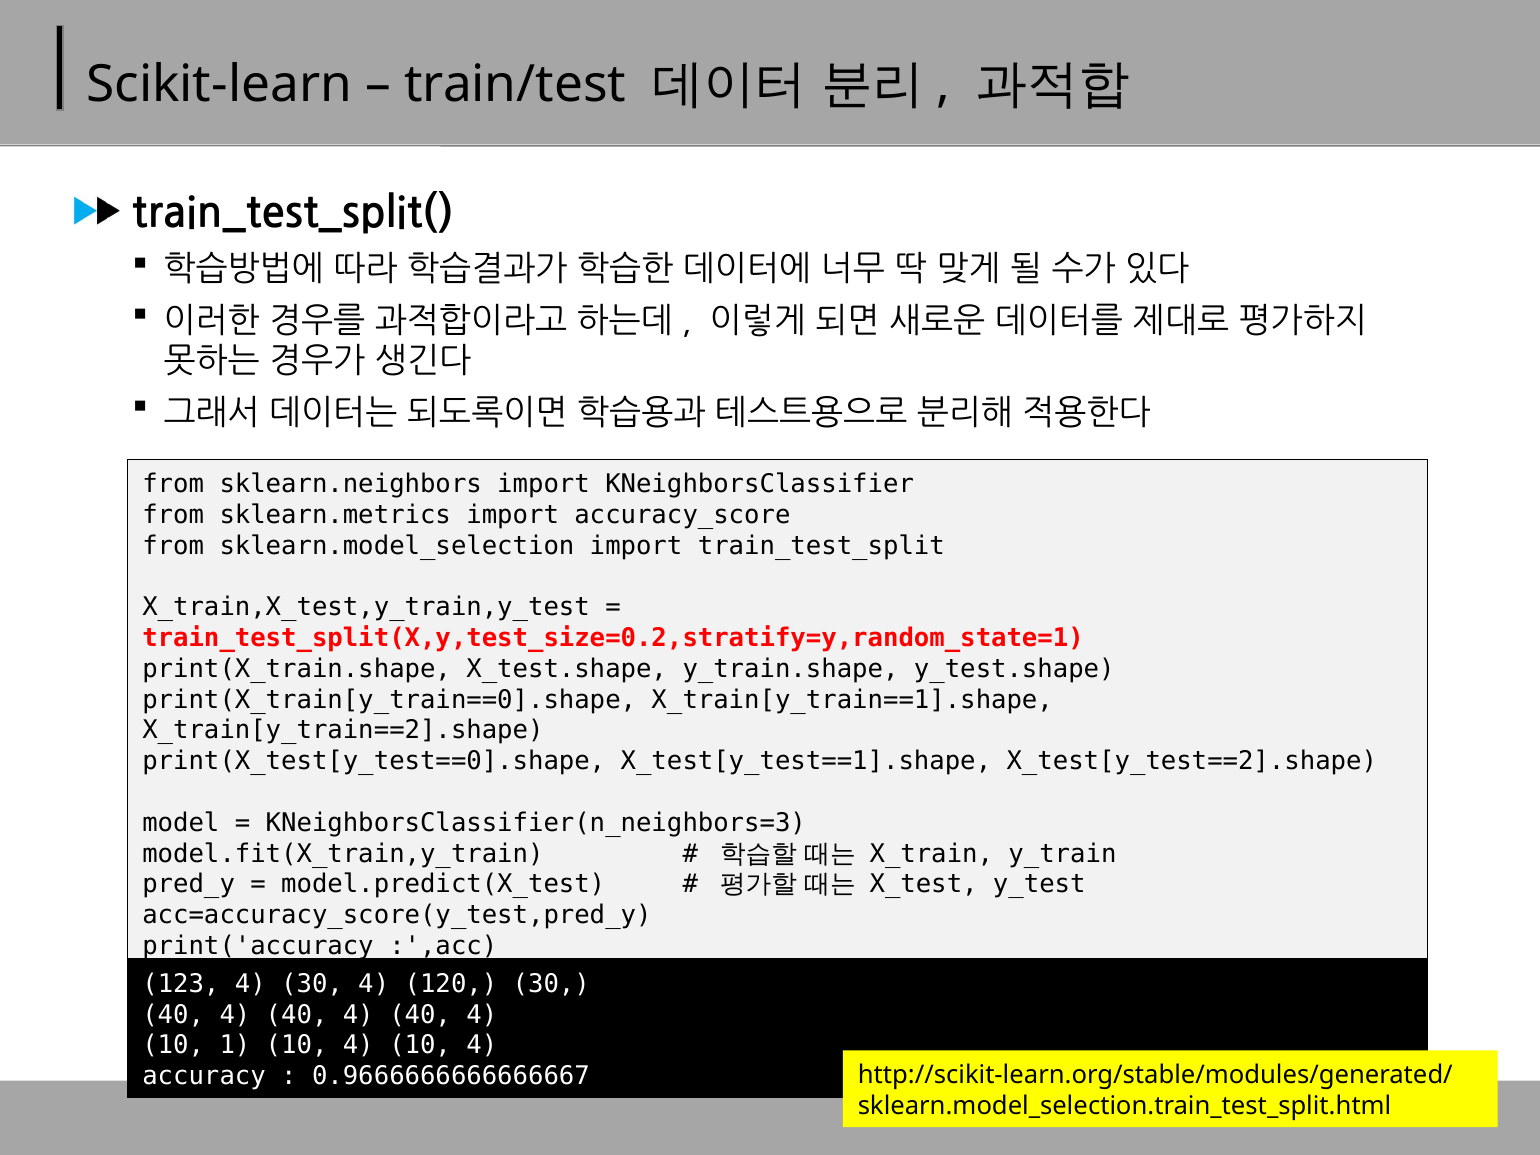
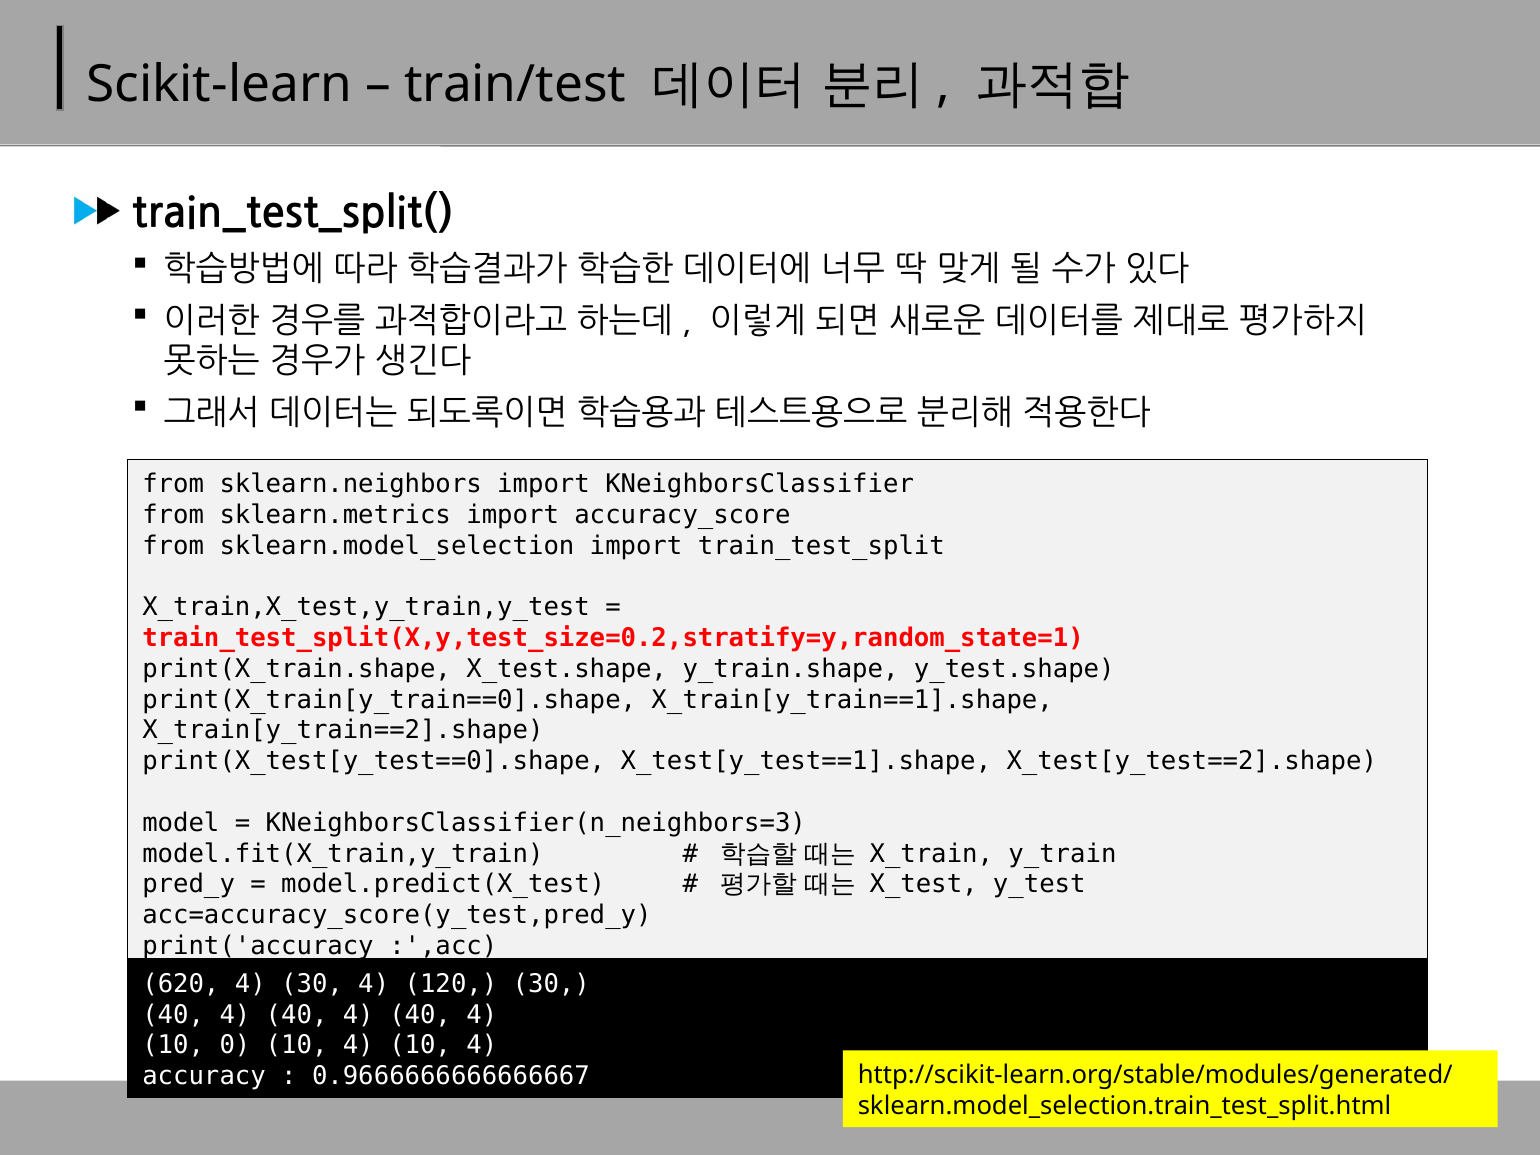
123: 123 -> 620
1: 1 -> 0
